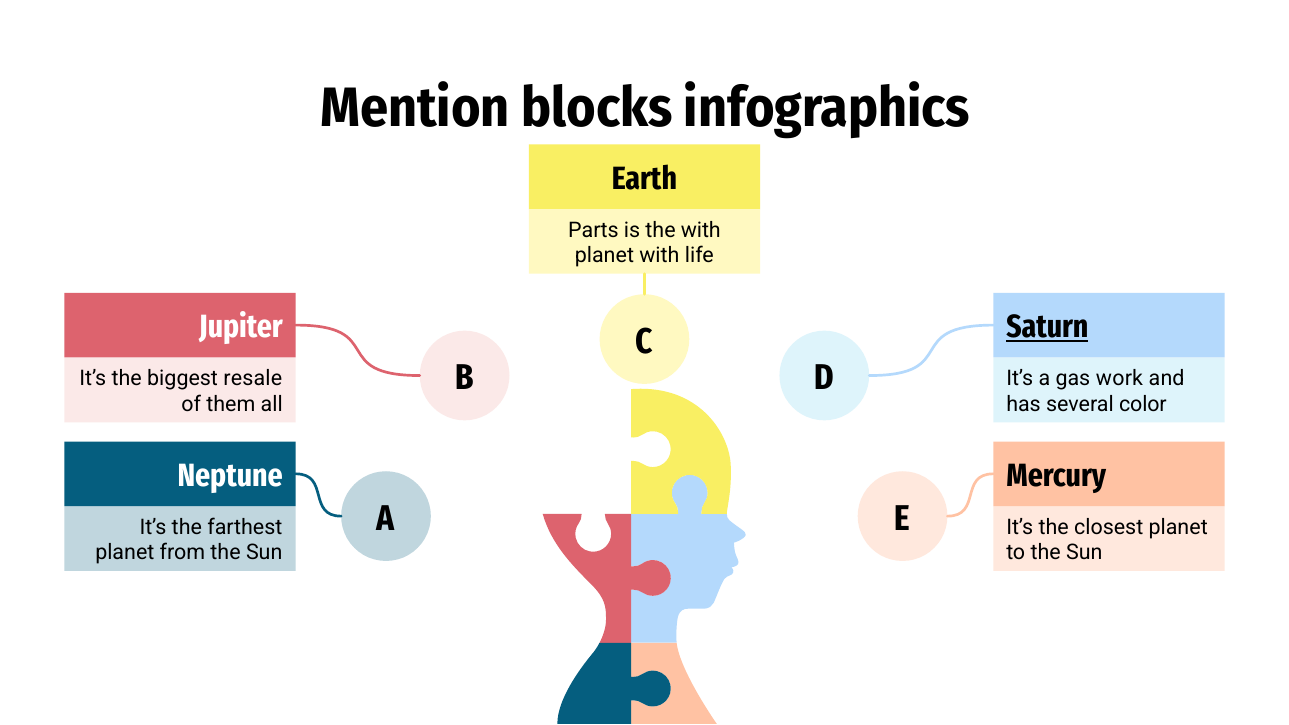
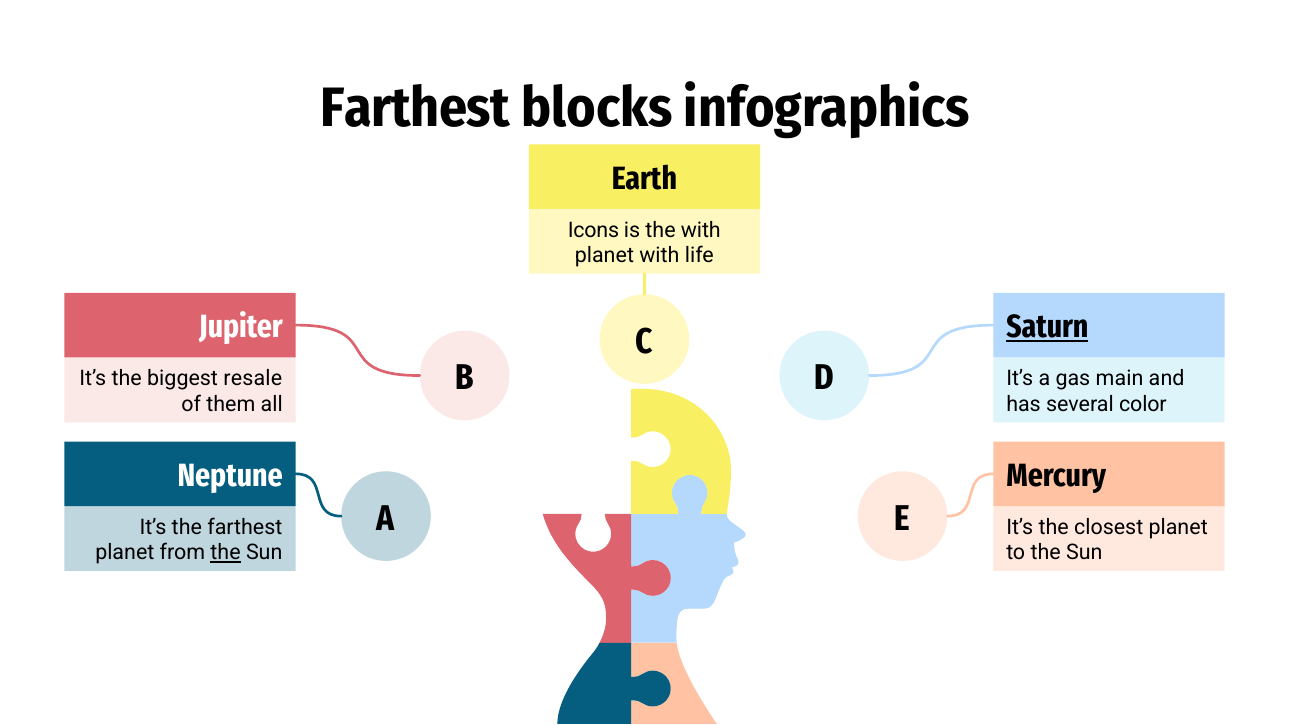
Mention at (415, 108): Mention -> Farthest
Parts: Parts -> Icons
work: work -> main
the at (226, 553) underline: none -> present
